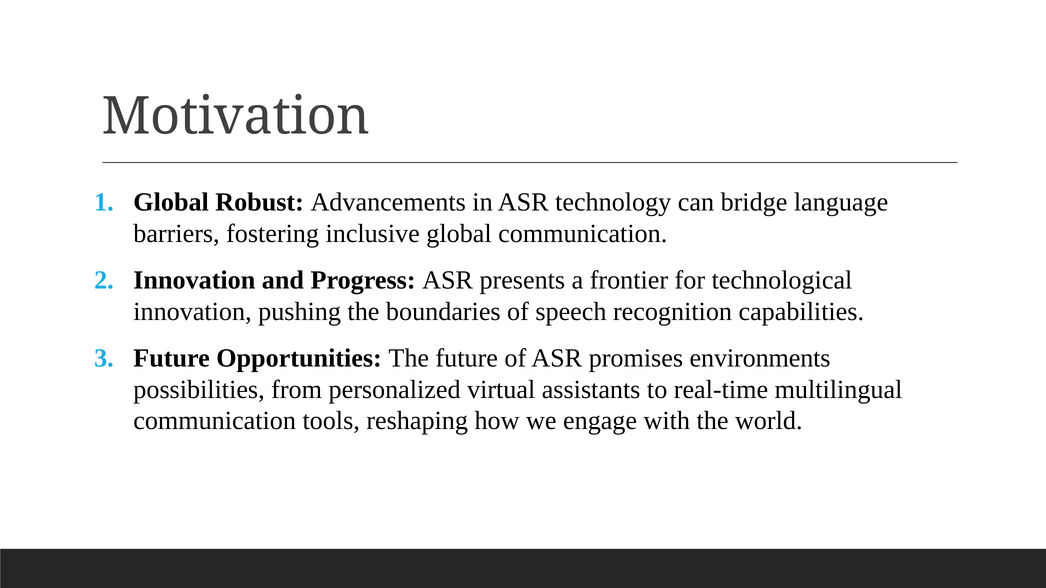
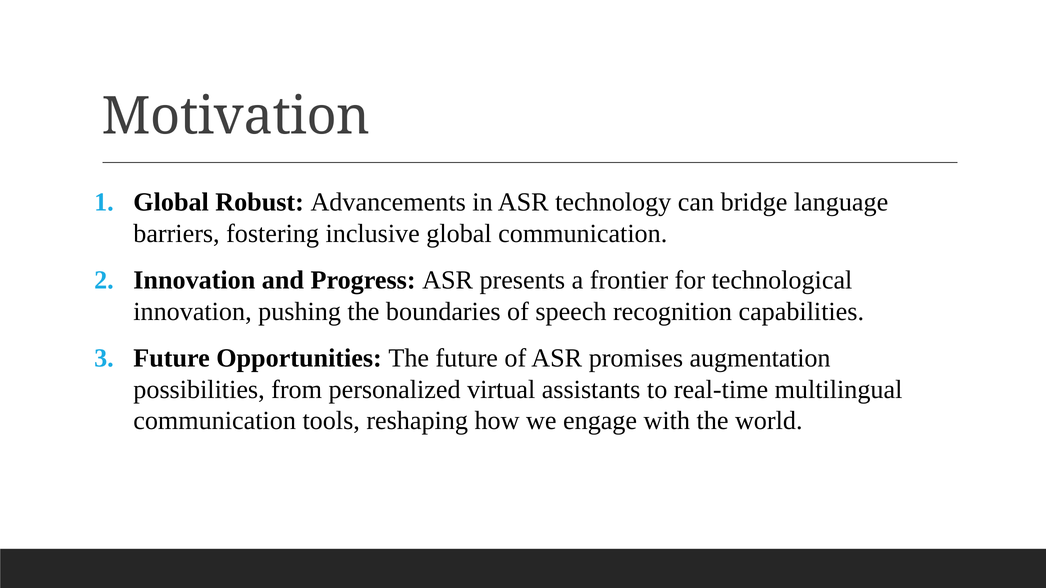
environments: environments -> augmentation
